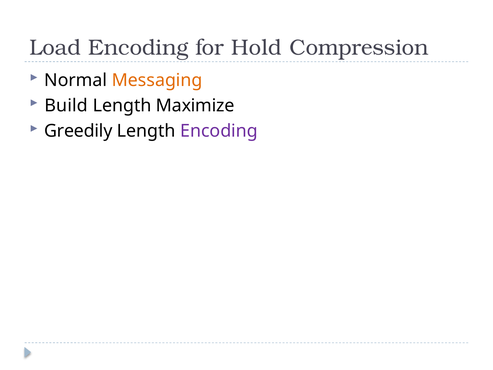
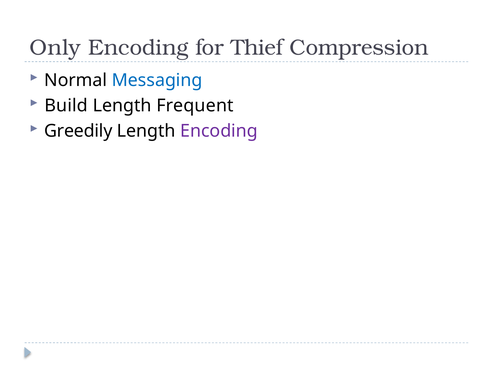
Load: Load -> Only
Hold: Hold -> Thief
Messaging colour: orange -> blue
Maximize: Maximize -> Frequent
